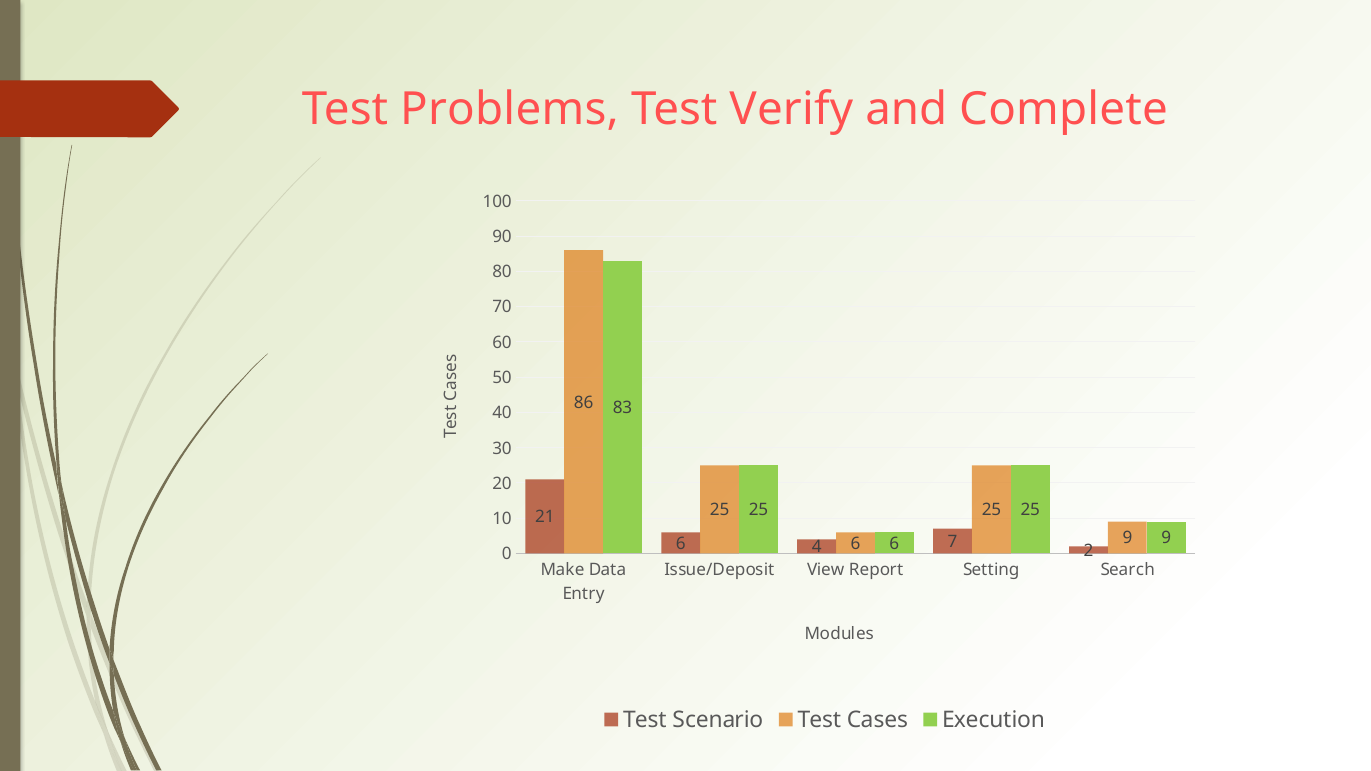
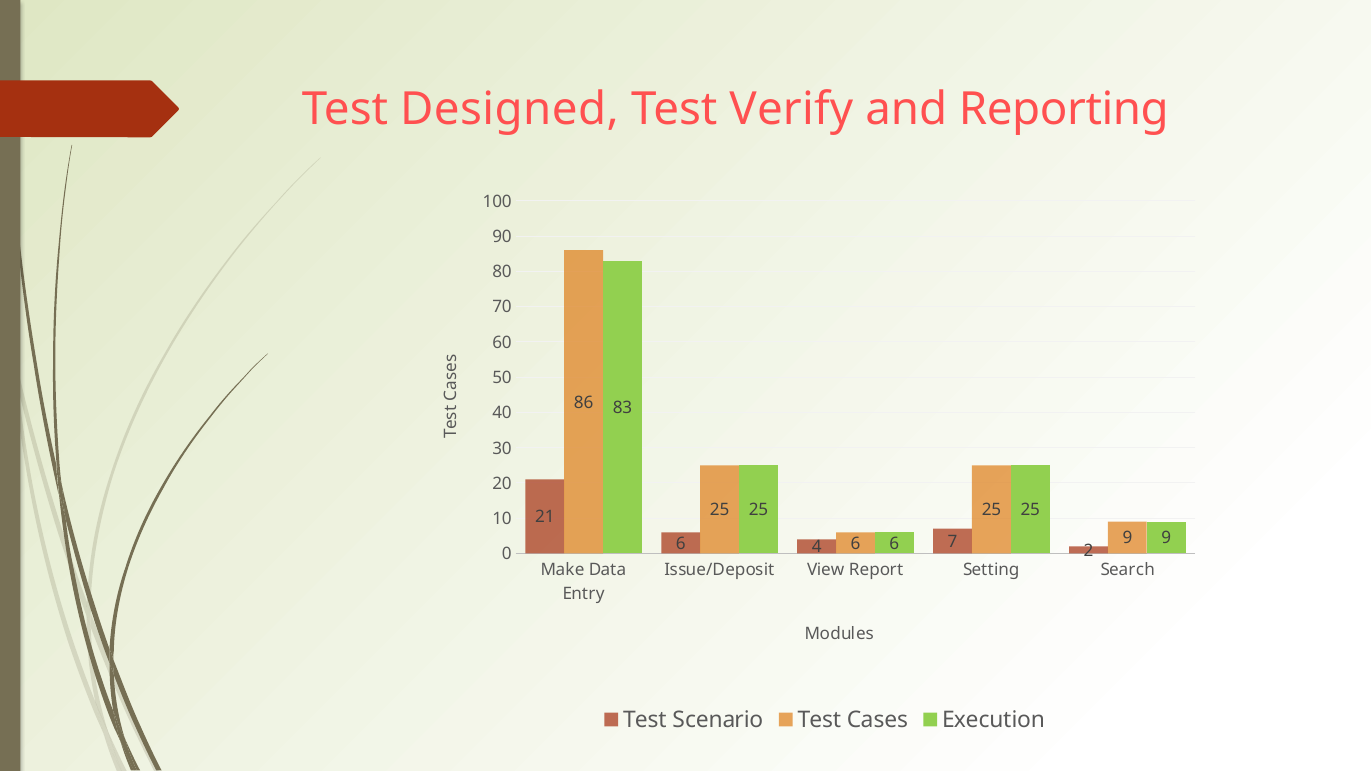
Problems: Problems -> Designed
Complete: Complete -> Reporting
